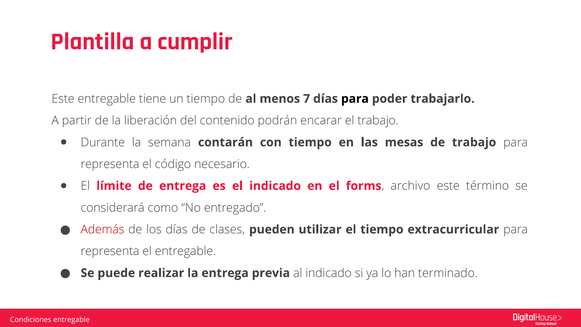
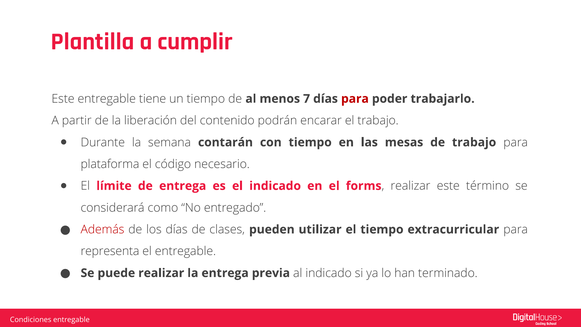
para at (355, 99) colour: black -> red
representa at (110, 164): representa -> plataforma
forms archivo: archivo -> realizar
